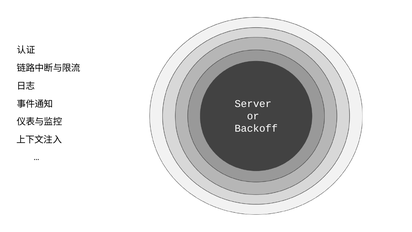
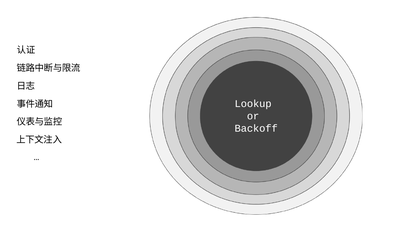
Server: Server -> Lookup
